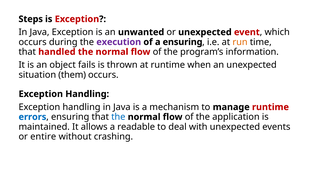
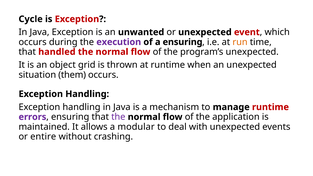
Steps: Steps -> Cycle
program’s information: information -> unexpected
fails: fails -> grid
errors colour: blue -> purple
the at (118, 117) colour: blue -> purple
readable: readable -> modular
